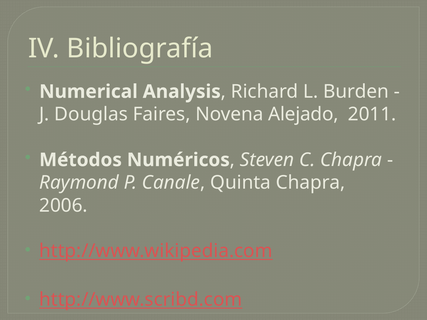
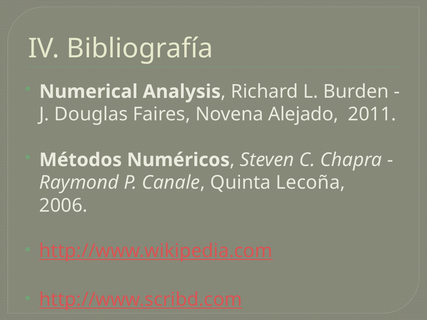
Quinta Chapra: Chapra -> Lecoña
